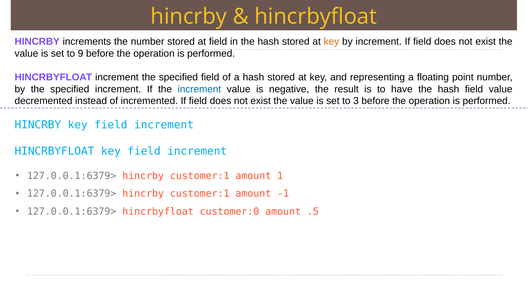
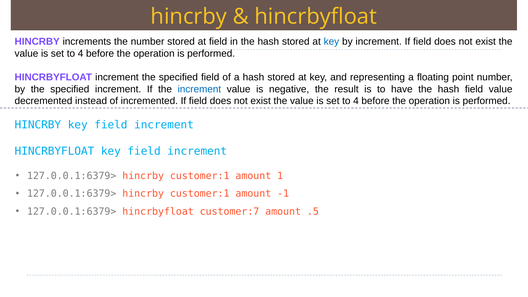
key at (331, 42) colour: orange -> blue
9 at (81, 53): 9 -> 4
3 at (356, 101): 3 -> 4
customer:0: customer:0 -> customer:7
